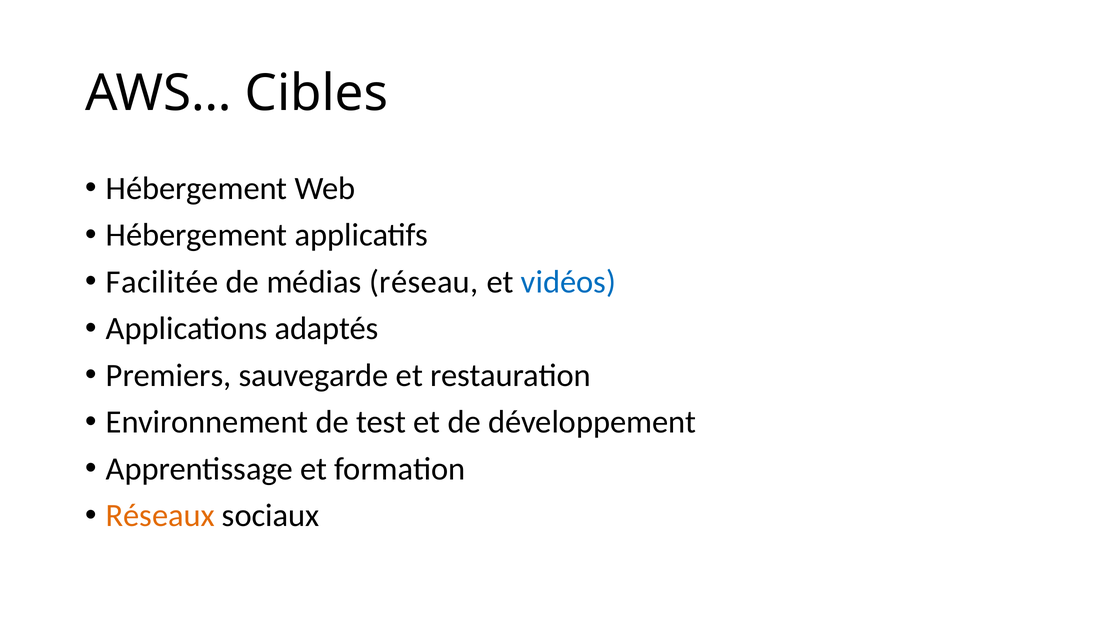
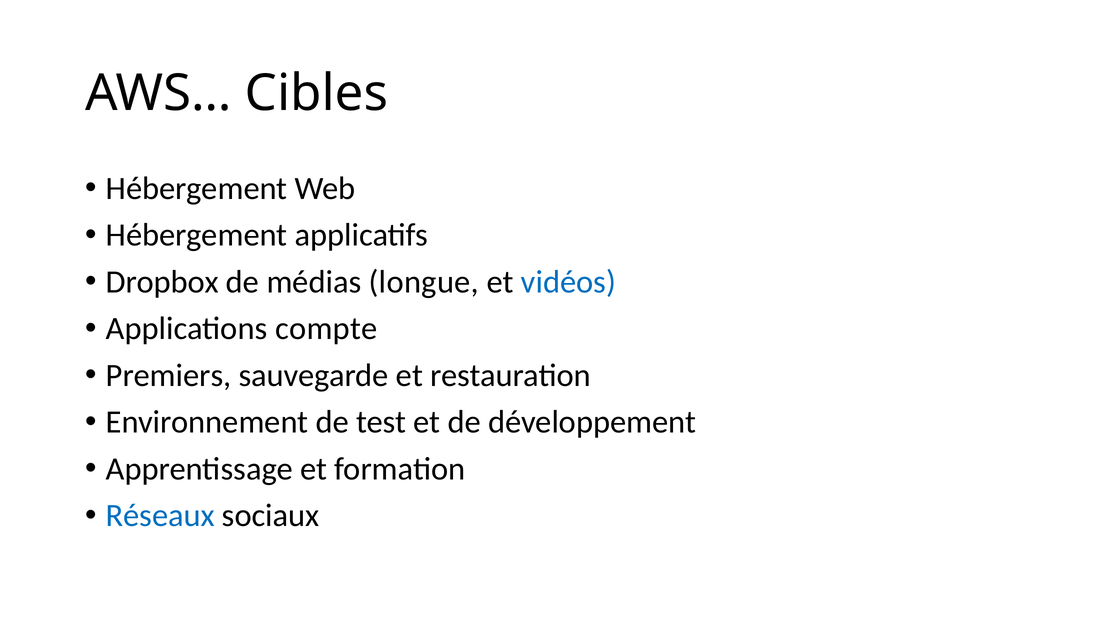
Facilitée: Facilitée -> Dropbox
réseau: réseau -> longue
adaptés: adaptés -> compte
Réseaux colour: orange -> blue
